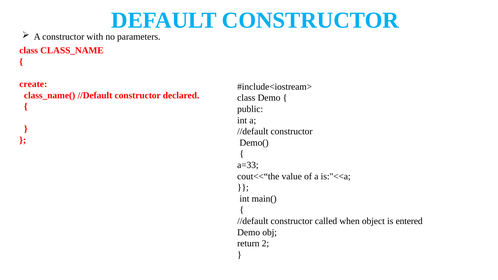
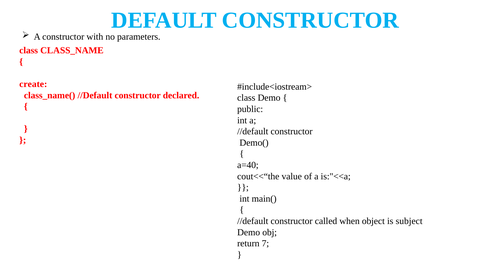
a=33: a=33 -> a=40
entered: entered -> subject
2: 2 -> 7
